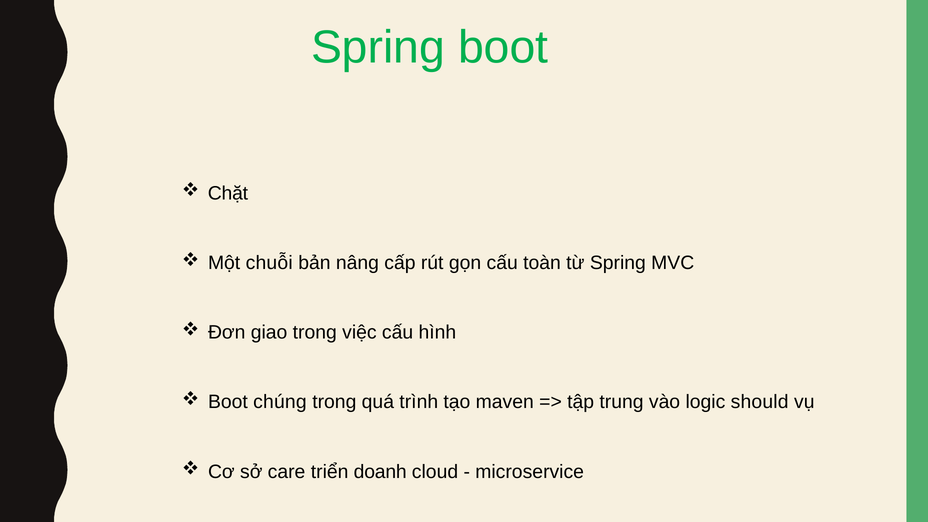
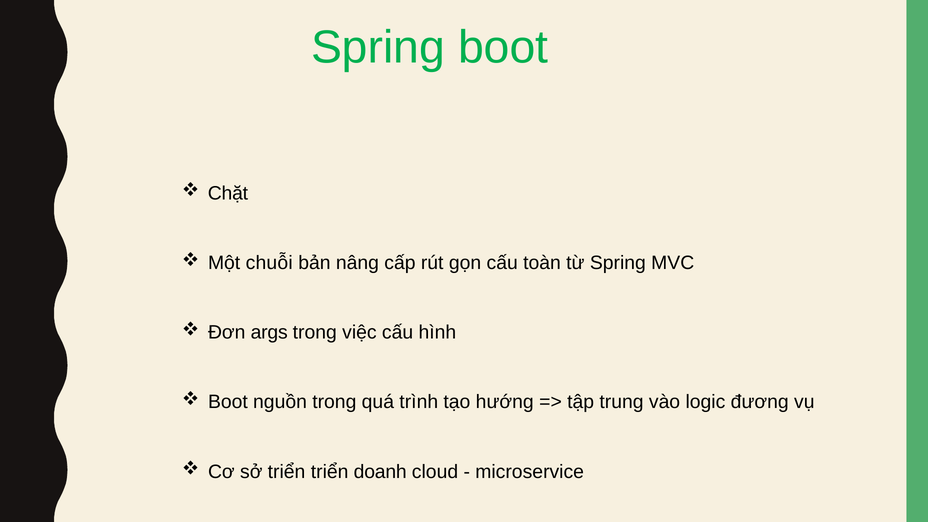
giao: giao -> args
chúng: chúng -> nguồn
maven: maven -> hướng
should: should -> đương
sở care: care -> triển
